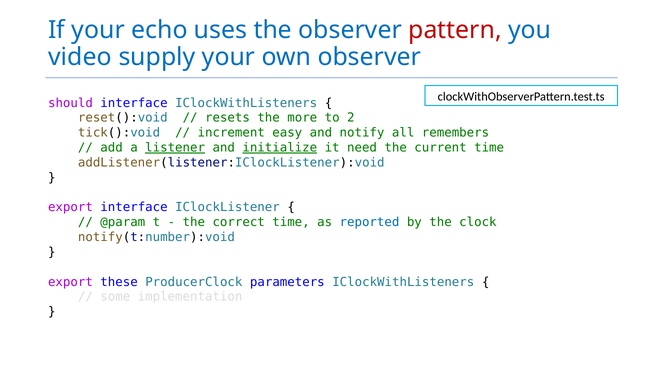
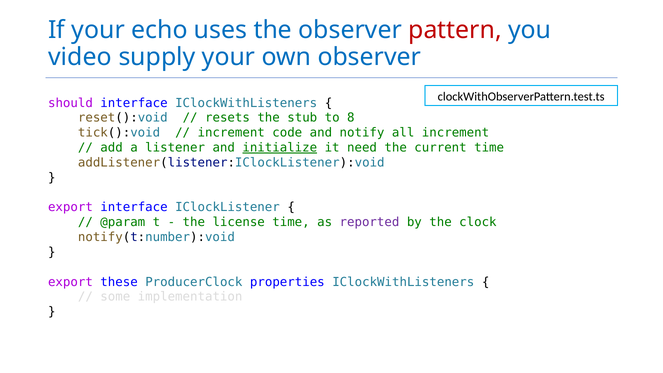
more: more -> stub
2: 2 -> 8
easy: easy -> code
all remembers: remembers -> increment
listener underline: present -> none
correct: correct -> license
reported colour: blue -> purple
parameters: parameters -> properties
